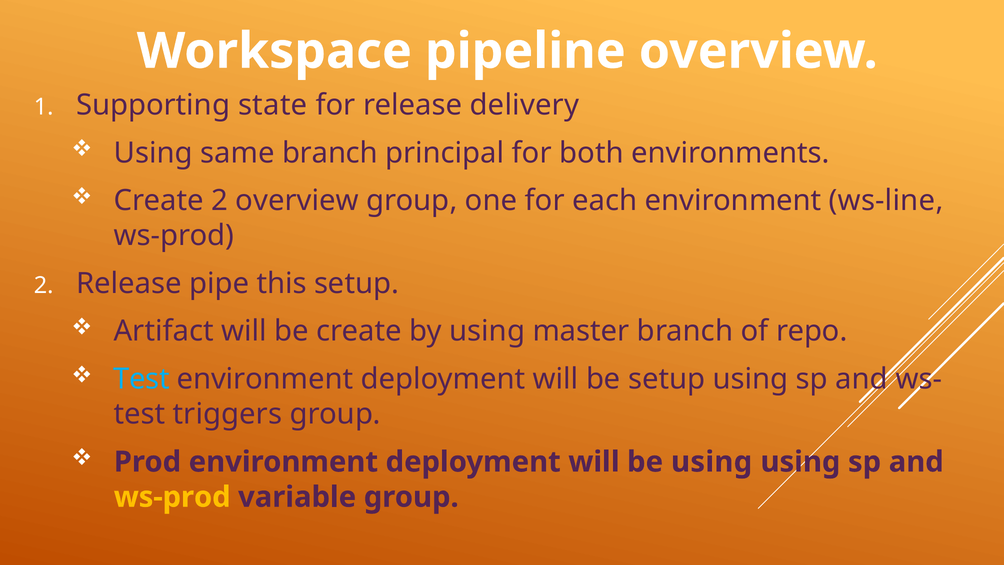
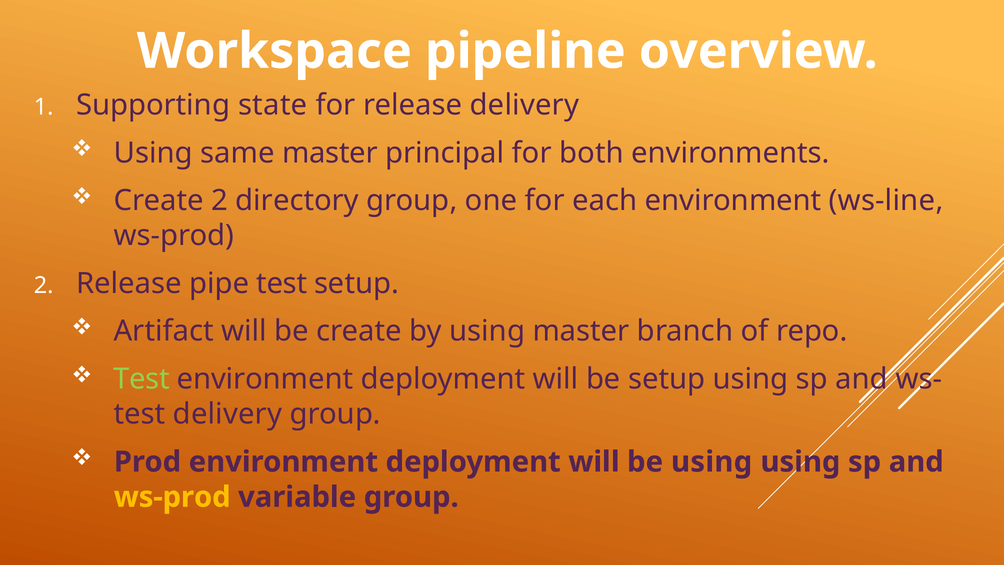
same branch: branch -> master
2 overview: overview -> directory
pipe this: this -> test
Test at (142, 379) colour: light blue -> light green
test triggers: triggers -> delivery
